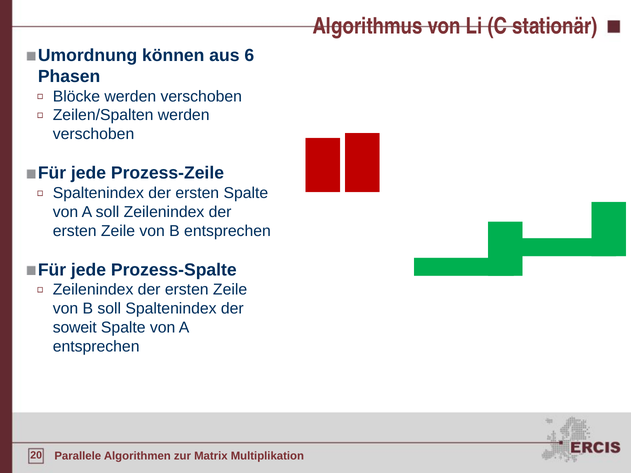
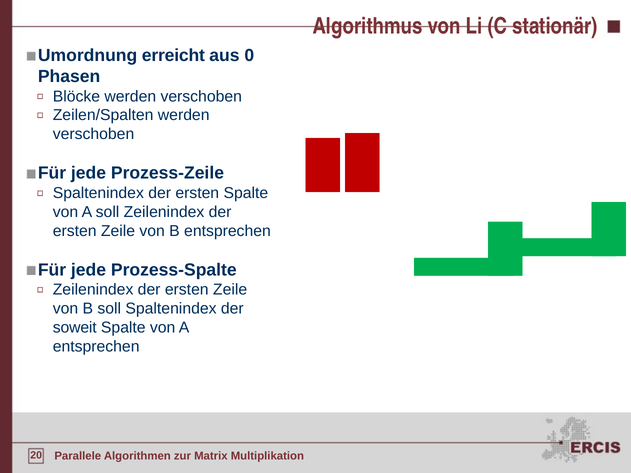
können: können -> erreicht
6: 6 -> 0
